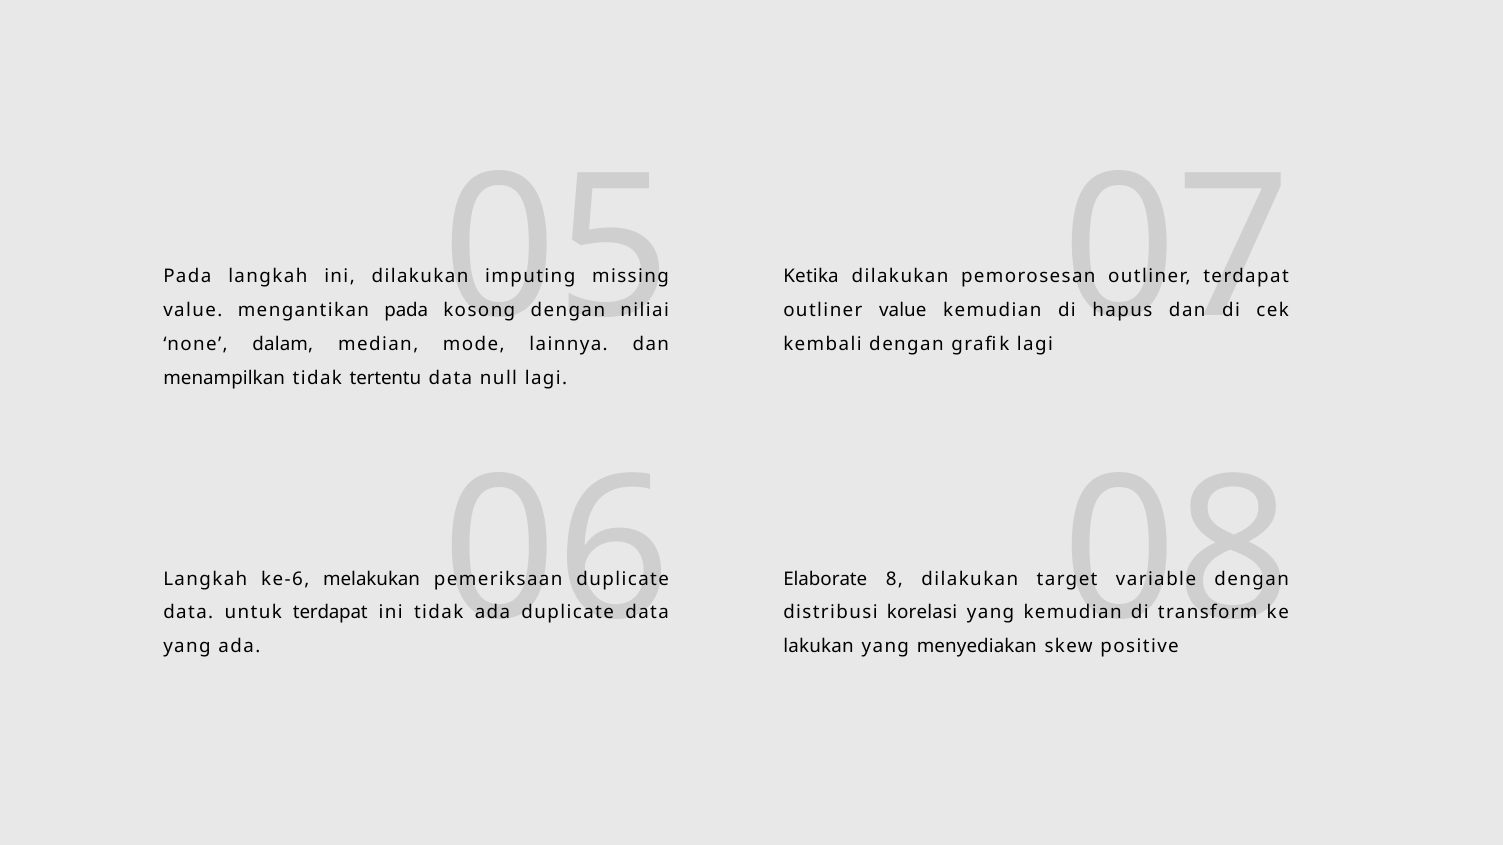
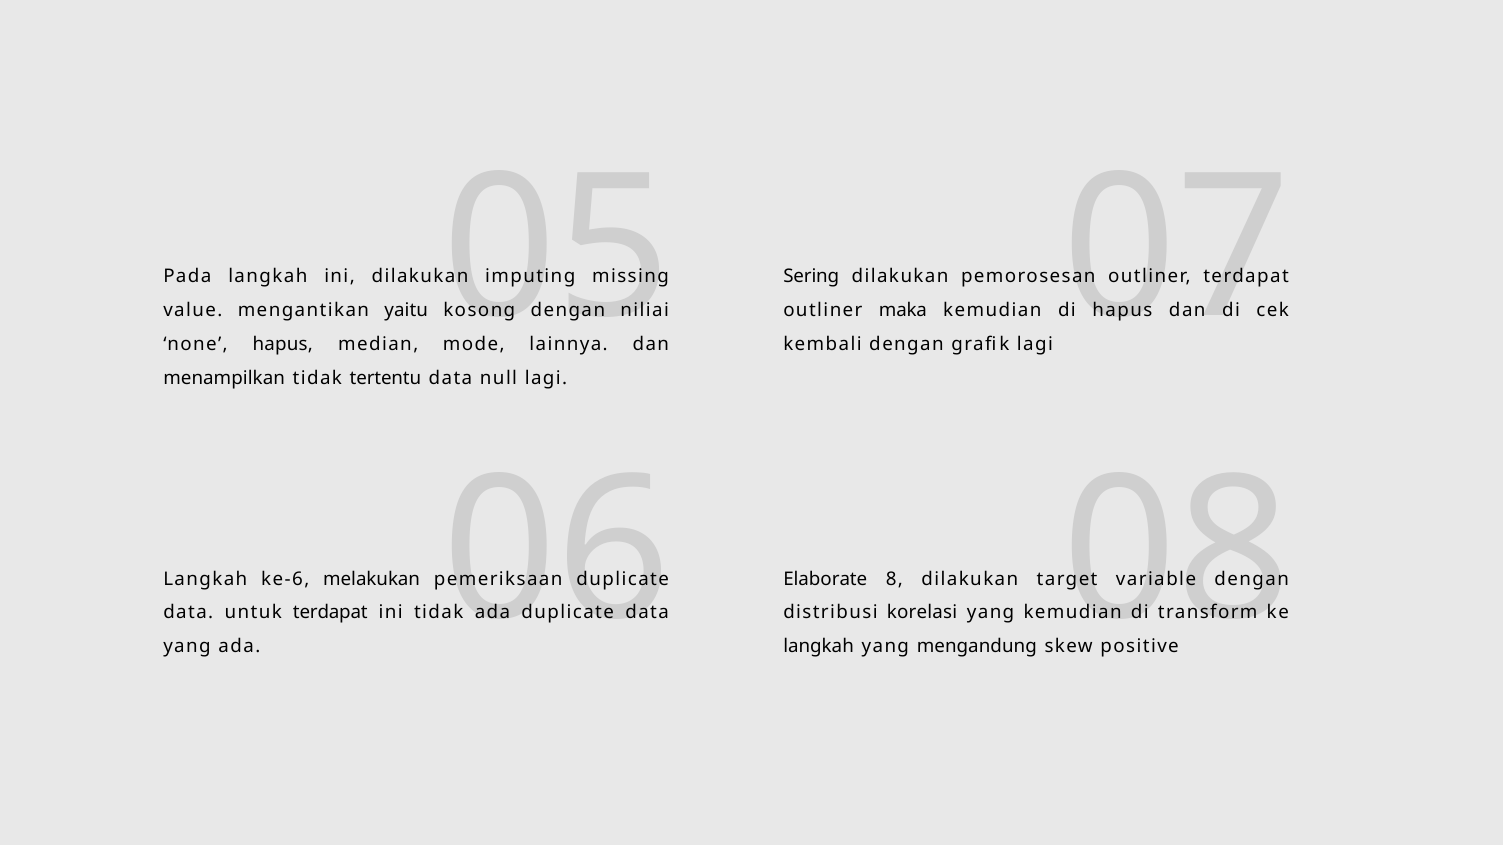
Ketika: Ketika -> Sering
mengantikan pada: pada -> yaitu
outliner value: value -> maka
none dalam: dalam -> hapus
lakukan at (818, 647): lakukan -> langkah
menyediakan: menyediakan -> mengandung
